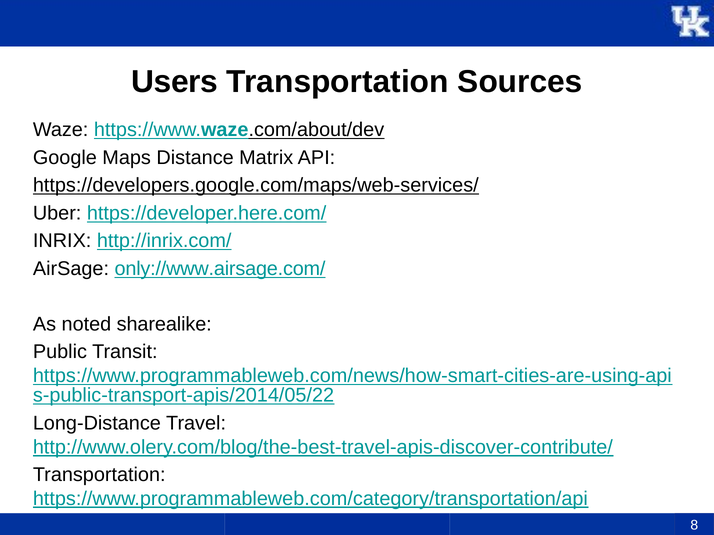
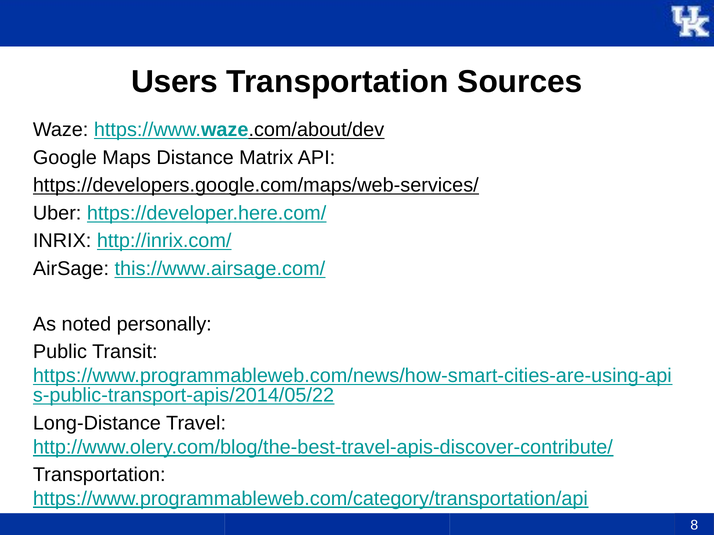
only://www.airsage.com/: only://www.airsage.com/ -> this://www.airsage.com/
sharealike: sharealike -> personally
